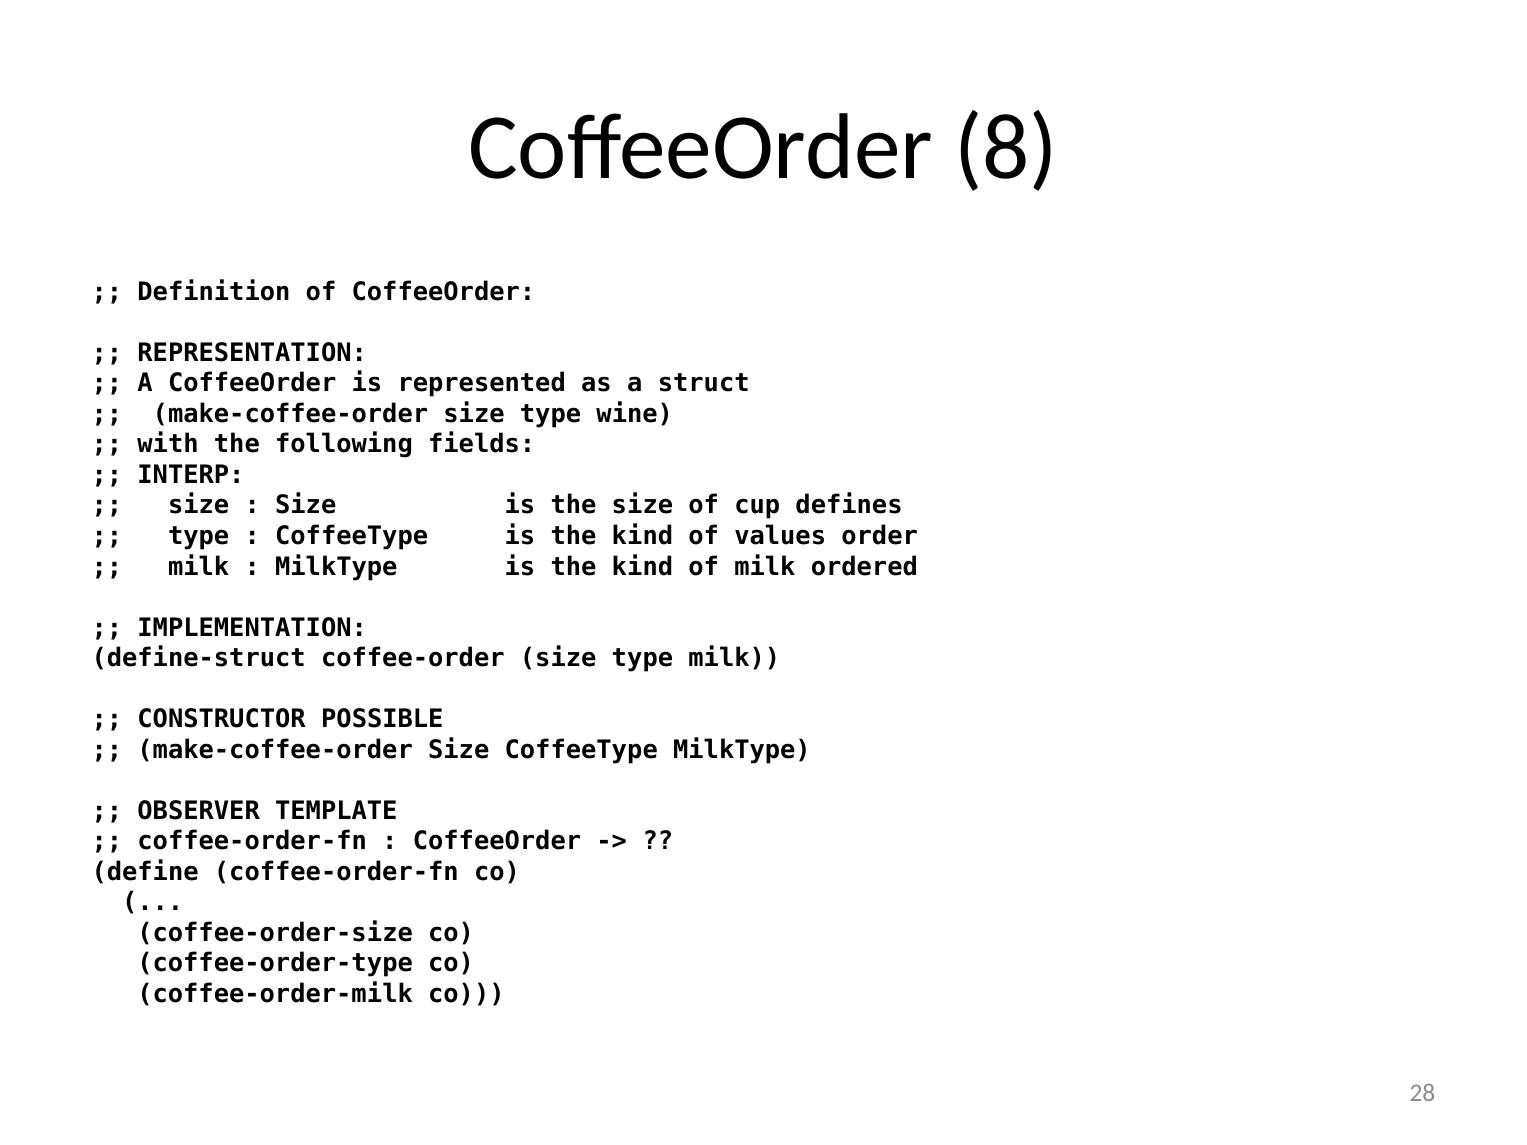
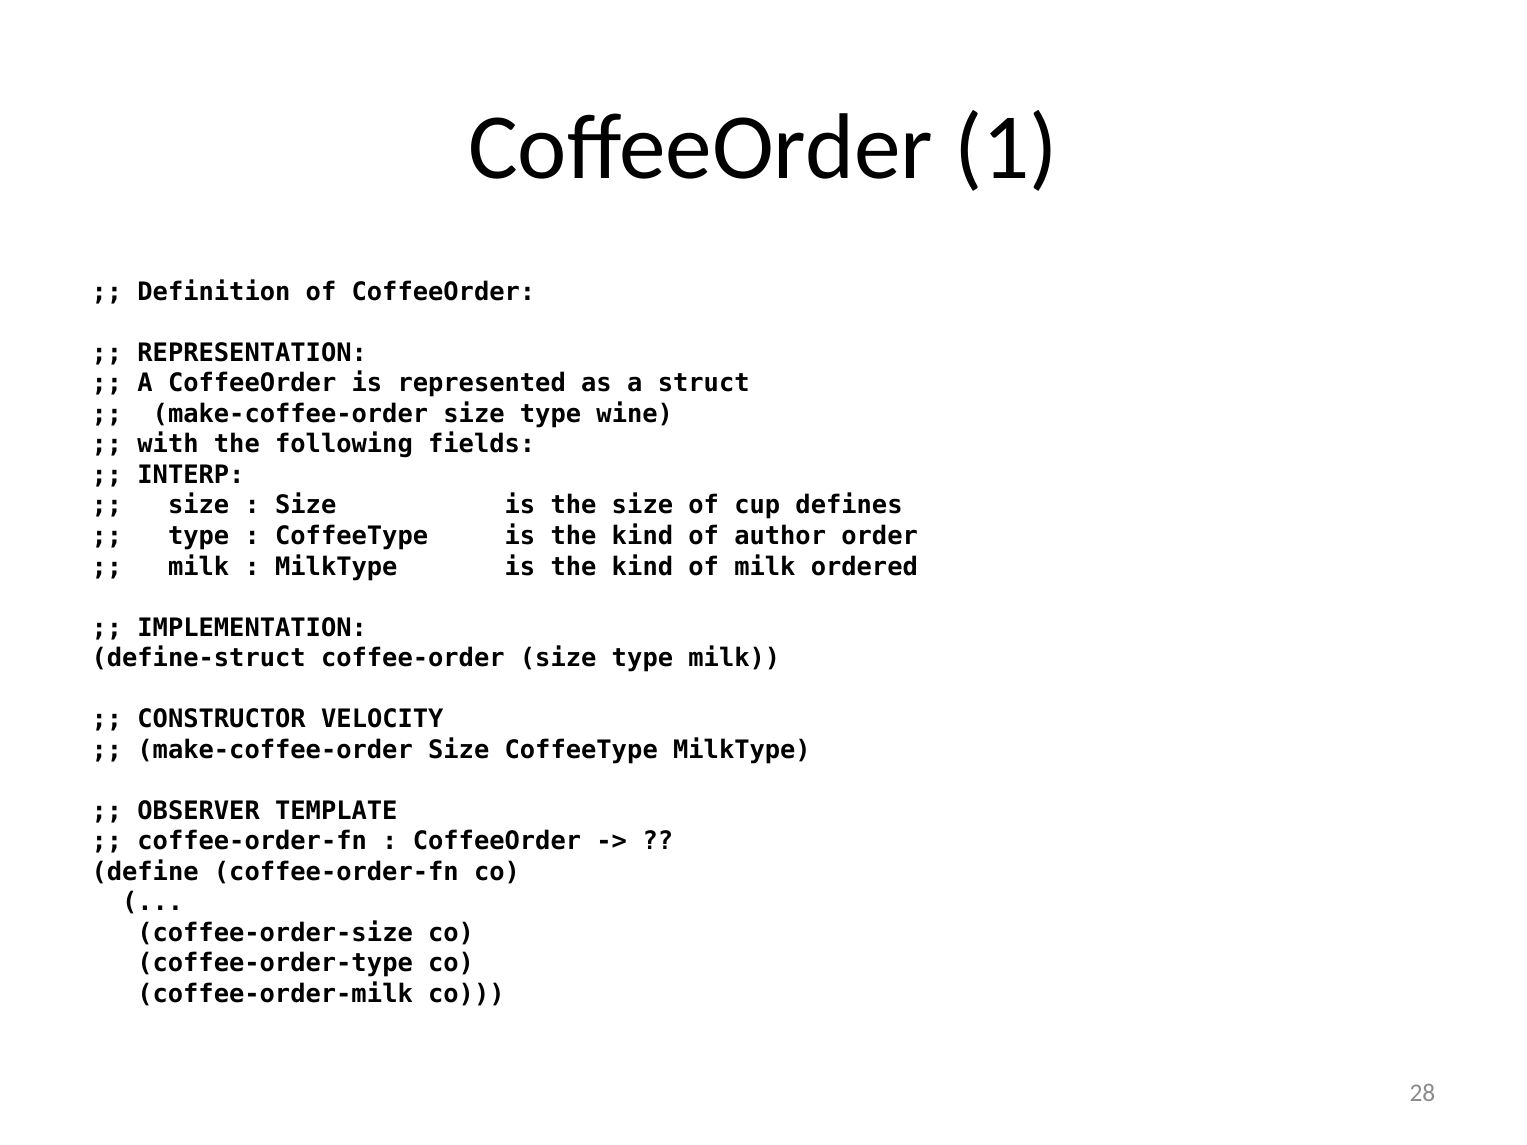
8: 8 -> 1
values: values -> author
POSSIBLE: POSSIBLE -> VELOCITY
